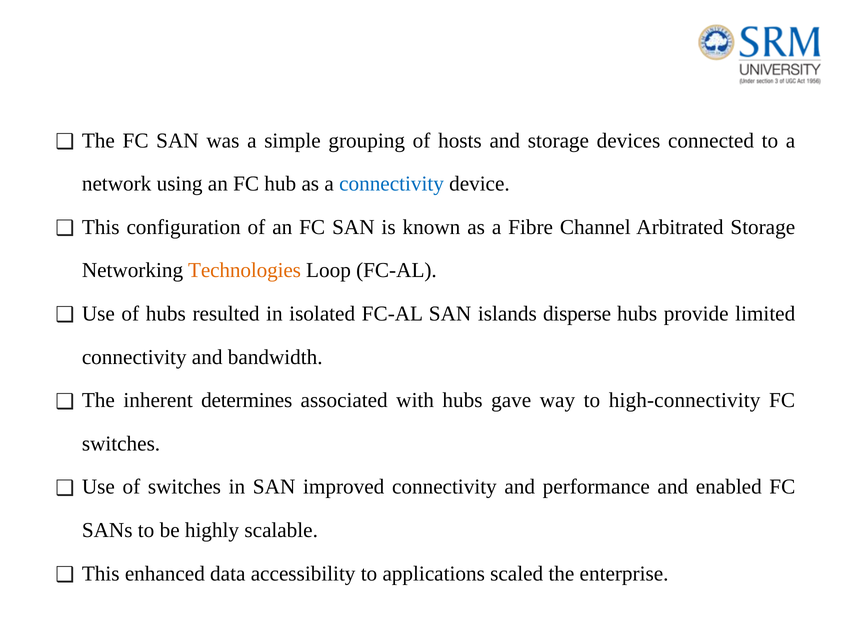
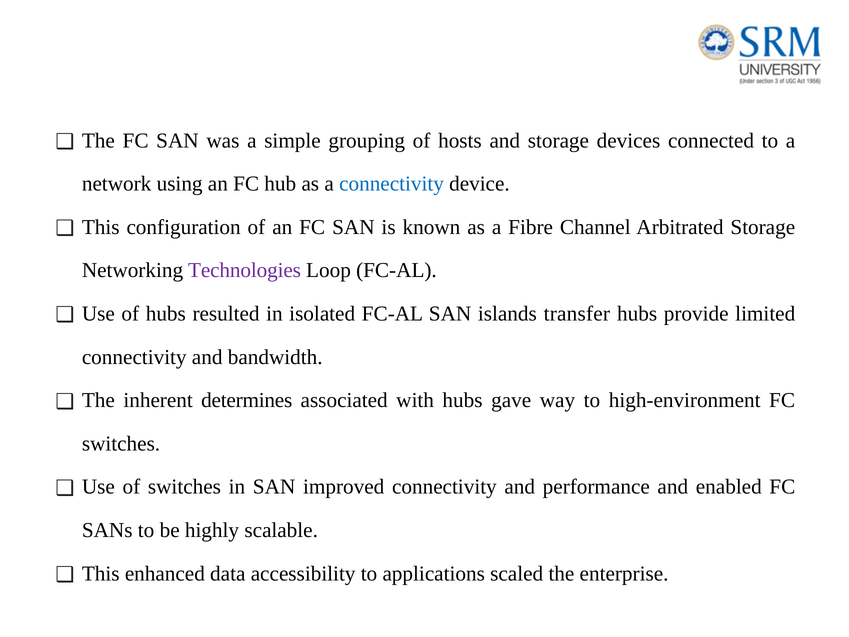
Technologies colour: orange -> purple
disperse: disperse -> transfer
high-connectivity: high-connectivity -> high-environment
